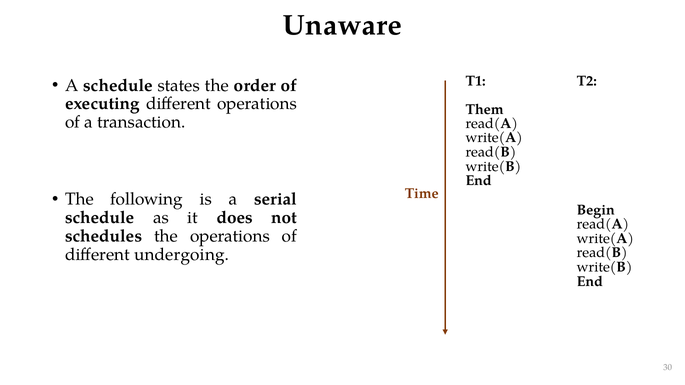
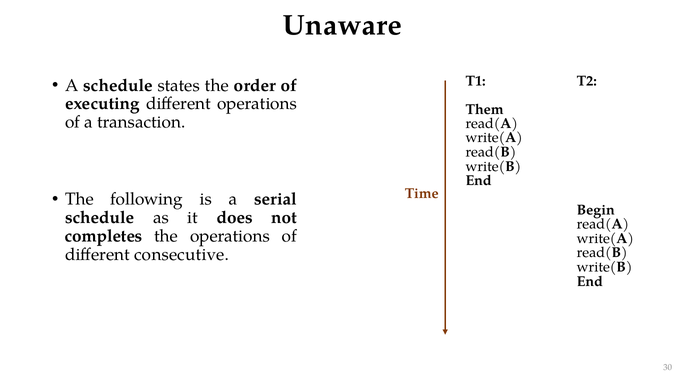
schedules: schedules -> completes
undergoing: undergoing -> consecutive
